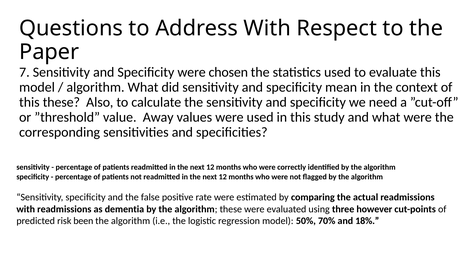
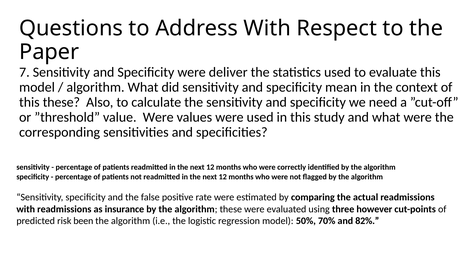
chosen: chosen -> deliver
value Away: Away -> Were
dementia: dementia -> insurance
18%: 18% -> 82%
